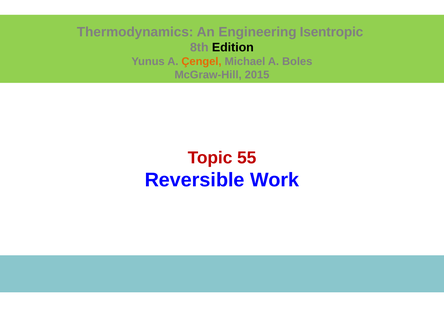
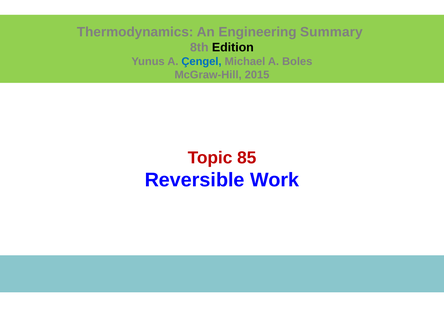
Isentropic: Isentropic -> Summary
Çengel colour: orange -> blue
55: 55 -> 85
